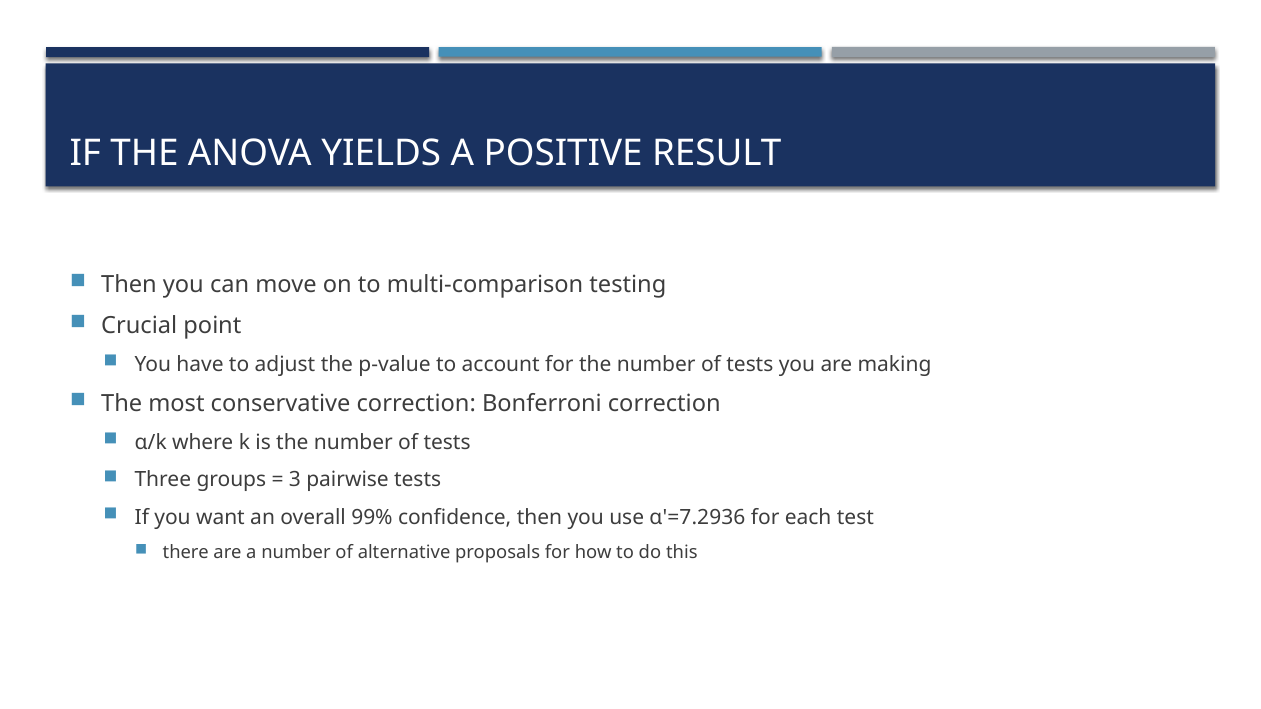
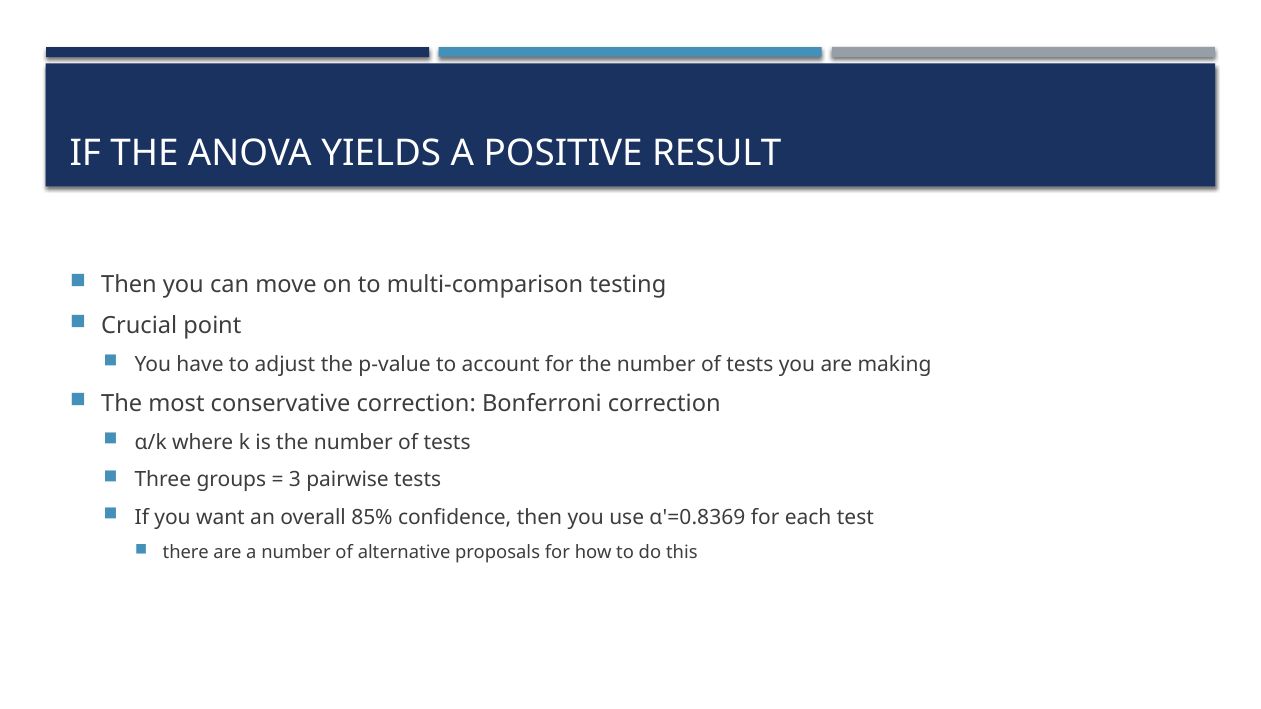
99%: 99% -> 85%
α'=7.2936: α'=7.2936 -> α'=0.8369
